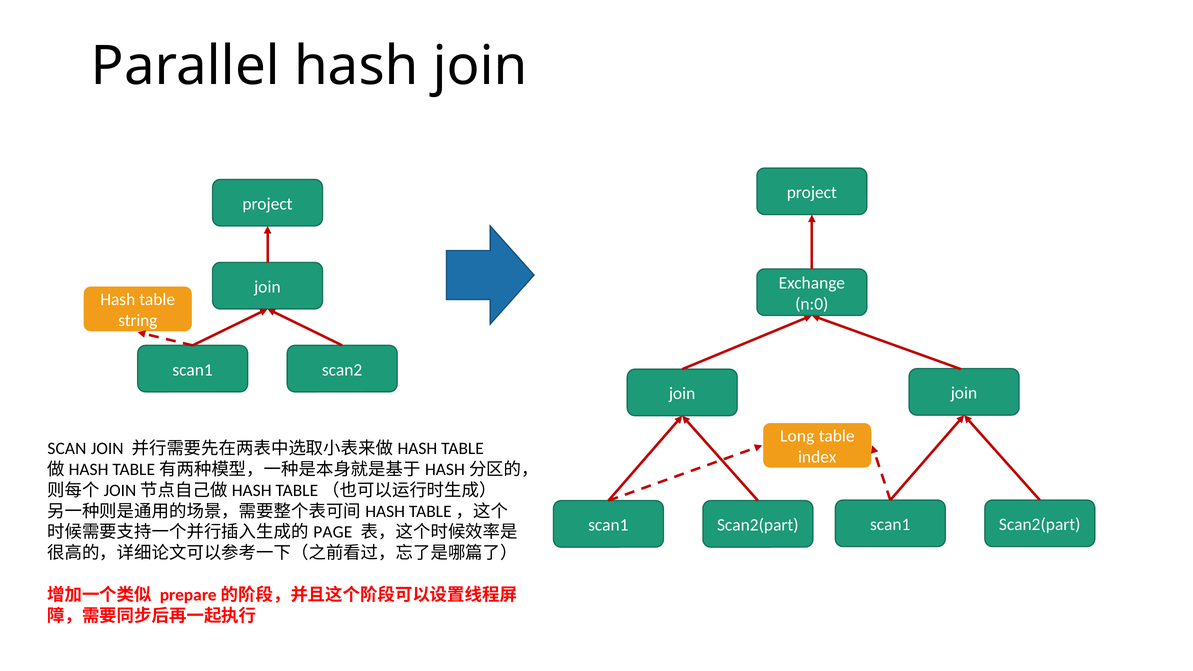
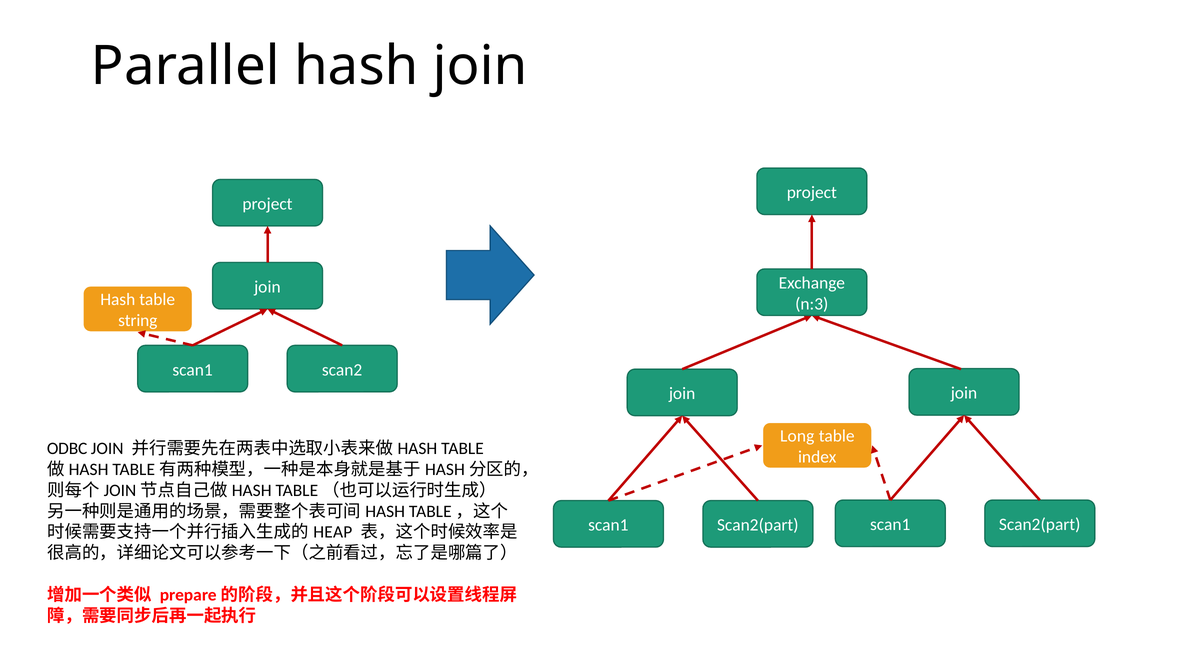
n:0: n:0 -> n:3
SCAN: SCAN -> ODBC
PAGE: PAGE -> HEAP
